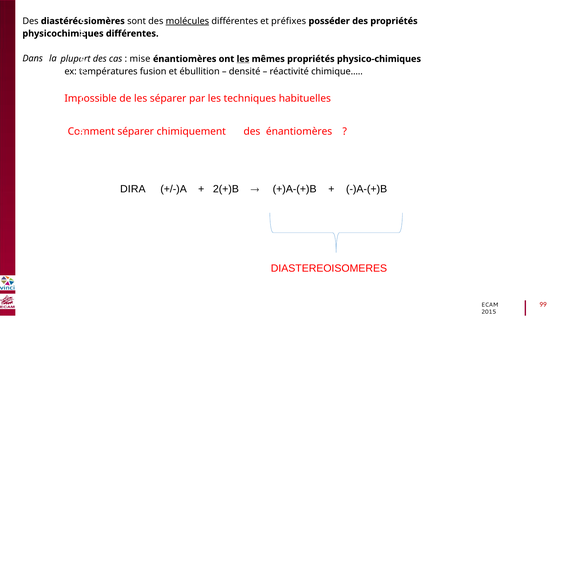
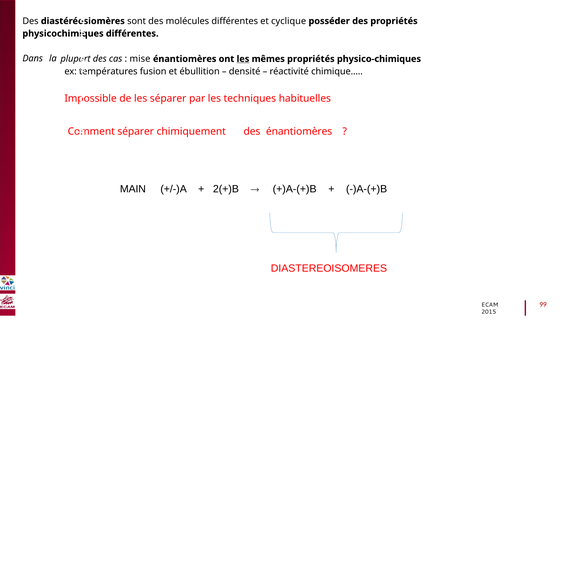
molécules underline: present -> none
préfixes: préfixes -> cyclique
DIRA: DIRA -> MAIN
